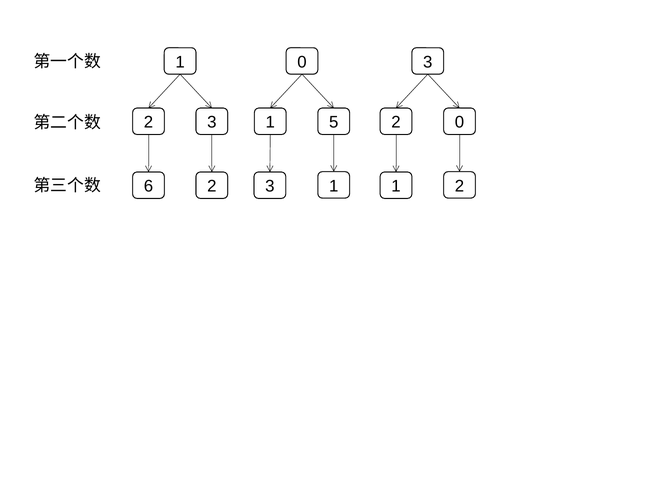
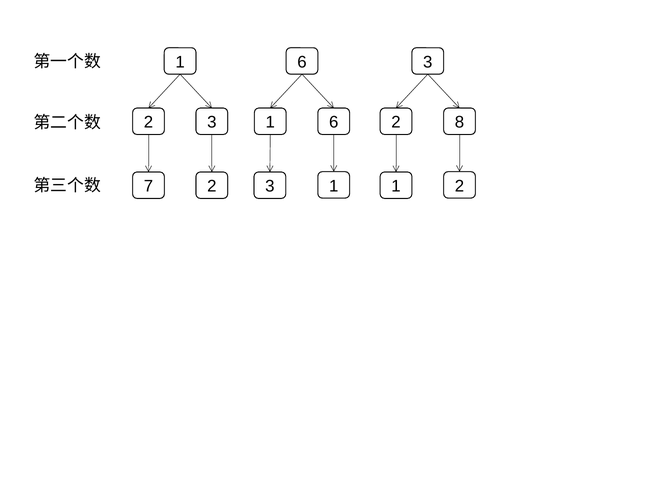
0 at (302, 62): 0 -> 6
3 1 5: 5 -> 6
2 0: 0 -> 8
6: 6 -> 7
